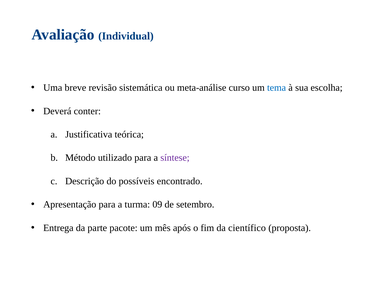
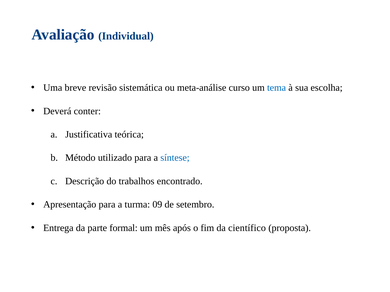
síntese colour: purple -> blue
possíveis: possíveis -> trabalhos
pacote: pacote -> formal
